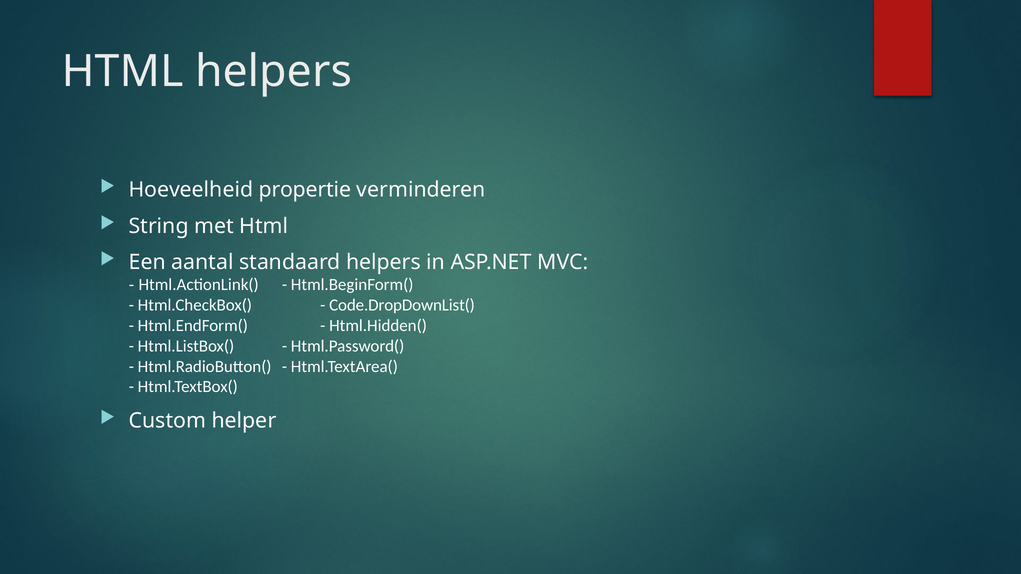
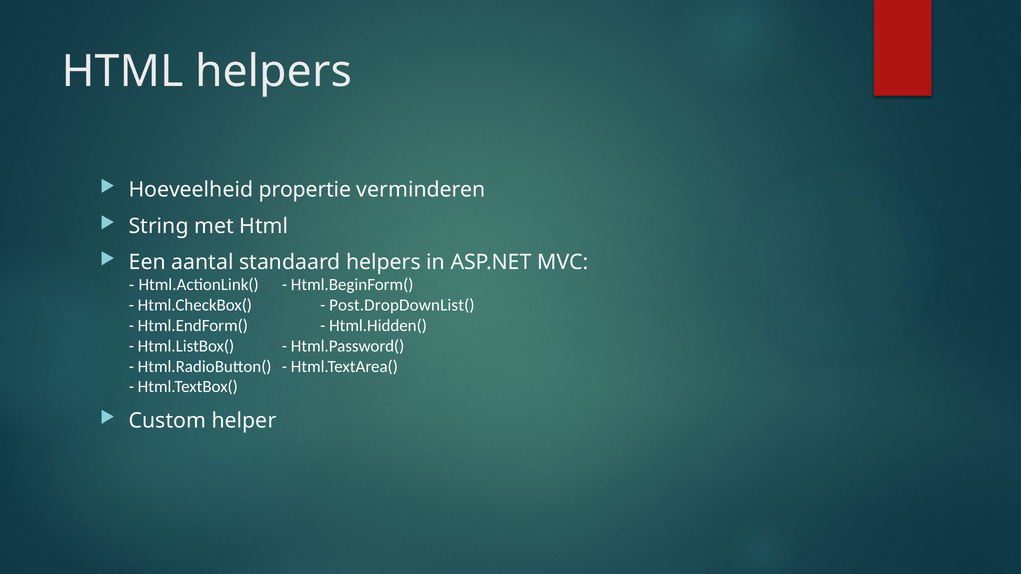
Code.DropDownList(: Code.DropDownList( -> Post.DropDownList(
